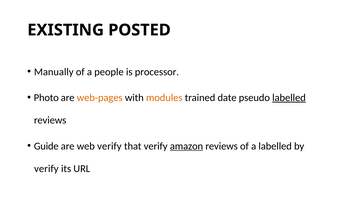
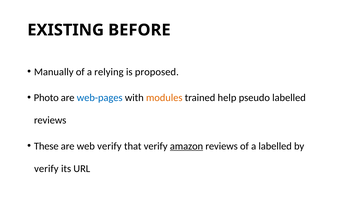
POSTED: POSTED -> BEFORE
people: people -> relying
processor: processor -> proposed
web-pages colour: orange -> blue
date: date -> help
labelled at (289, 98) underline: present -> none
Guide: Guide -> These
